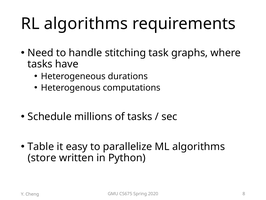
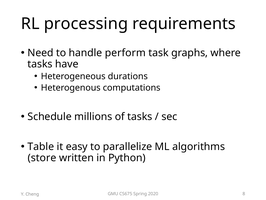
RL algorithms: algorithms -> processing
stitching: stitching -> perform
